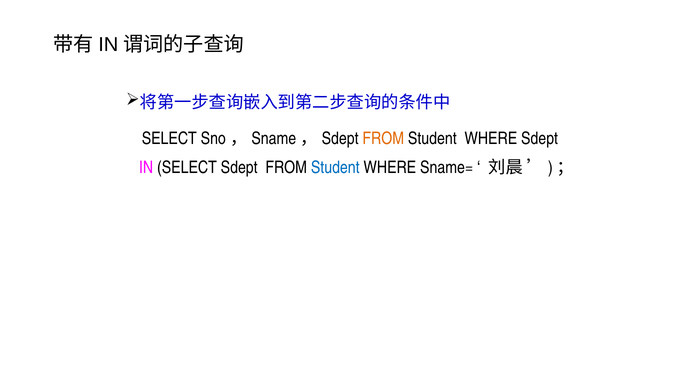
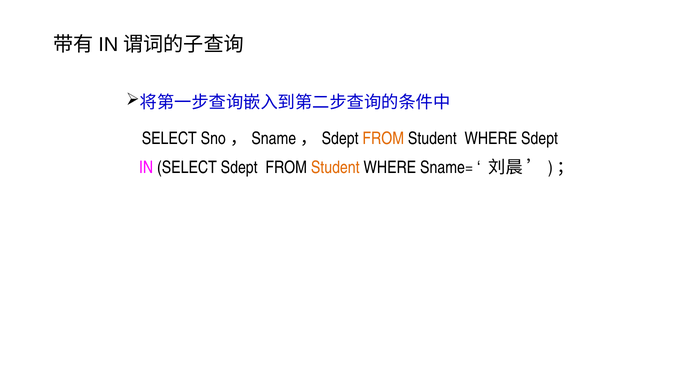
Student at (335, 168) colour: blue -> orange
